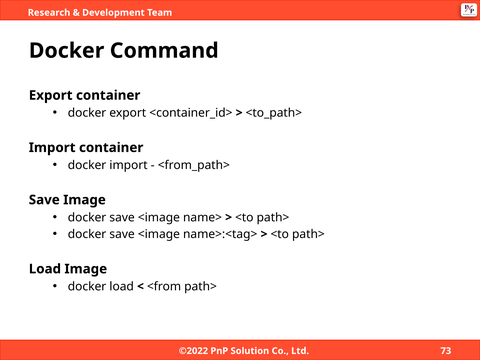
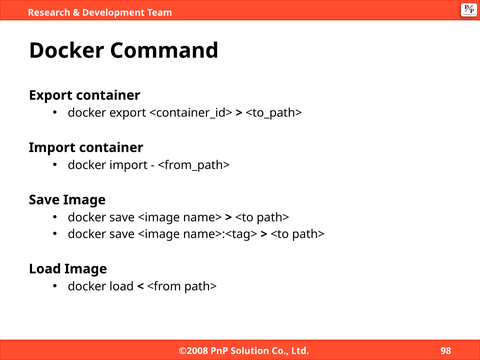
©2022: ©2022 -> ©2008
73: 73 -> 98
